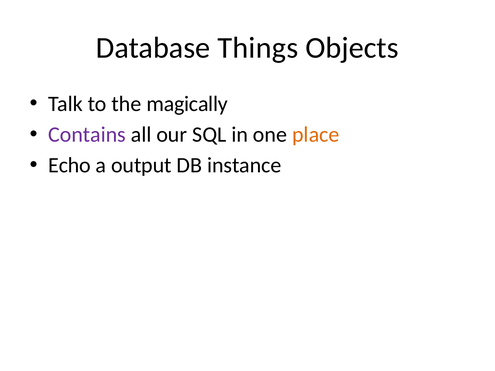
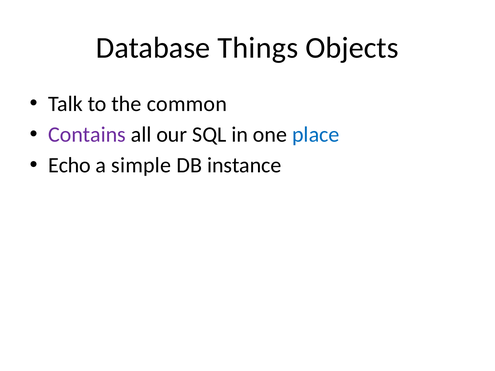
magically: magically -> common
place colour: orange -> blue
output: output -> simple
